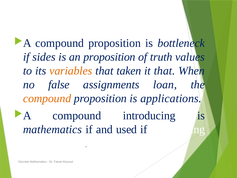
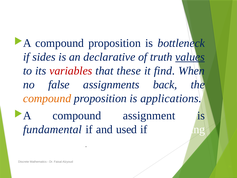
an proposition: proposition -> declarative
values underline: none -> present
variables colour: orange -> red
taken: taken -> these
it that: that -> find
loan: loan -> back
introducing: introducing -> assignment
mathematics at (53, 129): mathematics -> fundamental
